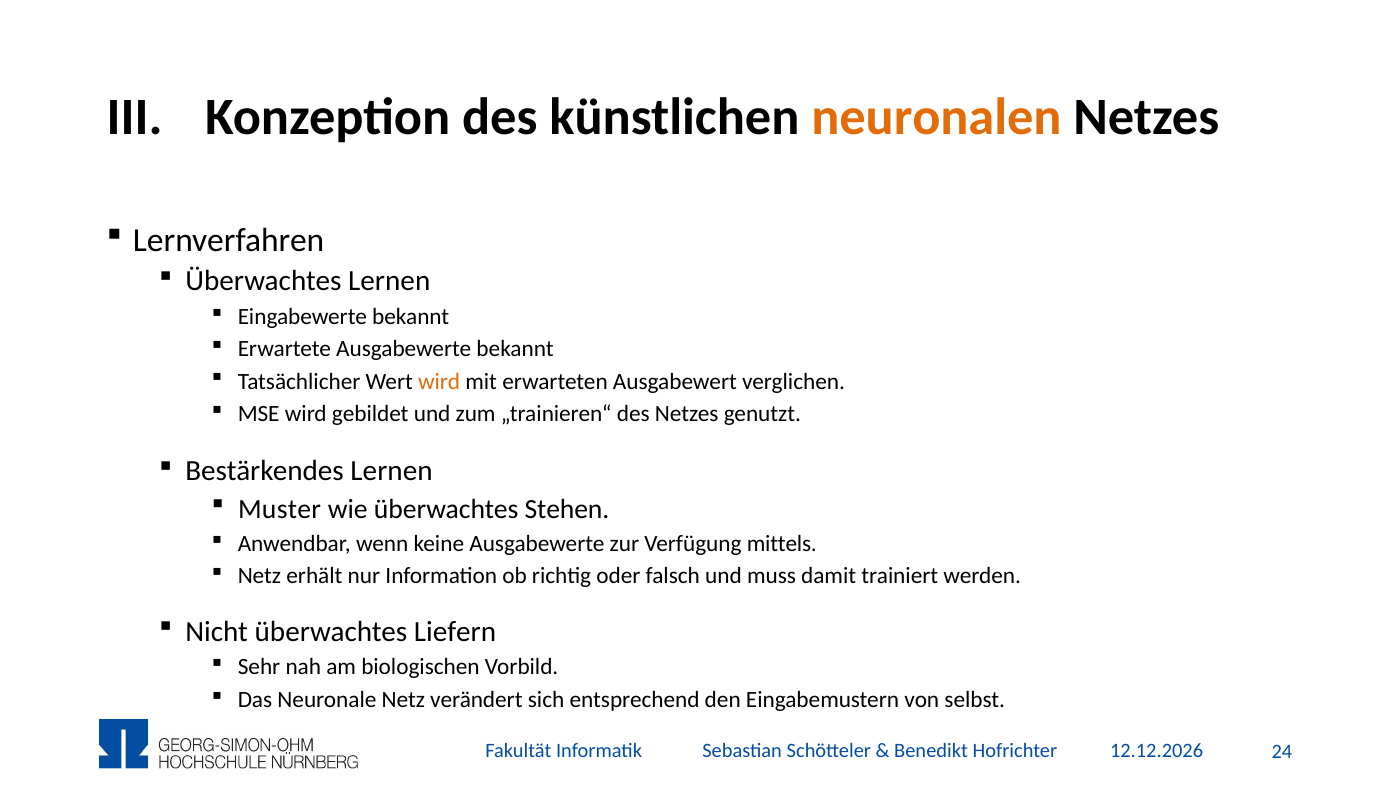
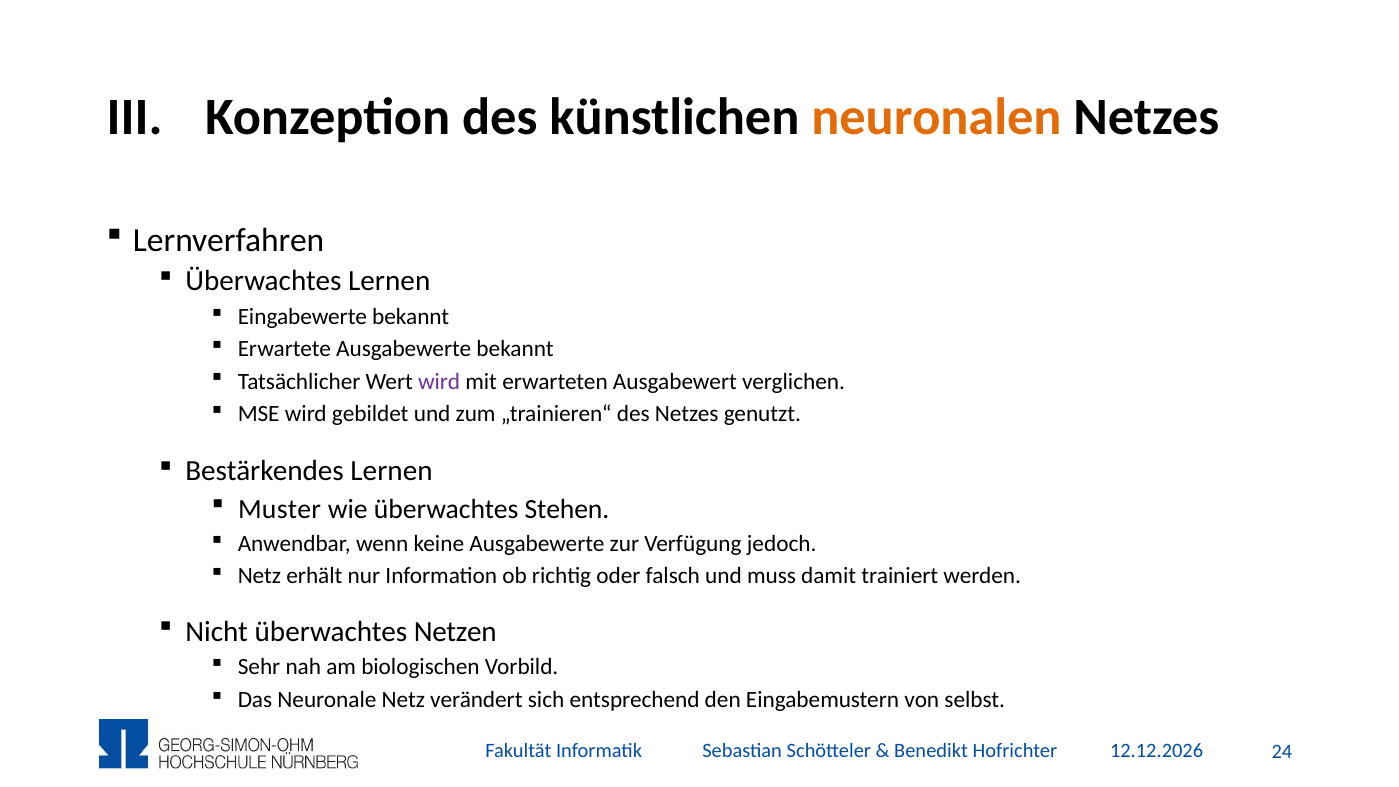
wird at (439, 382) colour: orange -> purple
mittels: mittels -> jedoch
Liefern: Liefern -> Netzen
